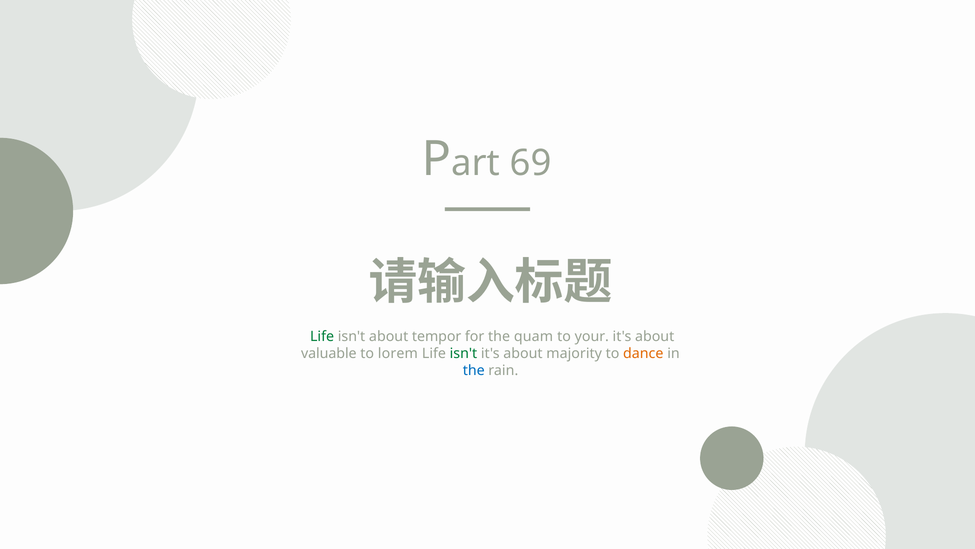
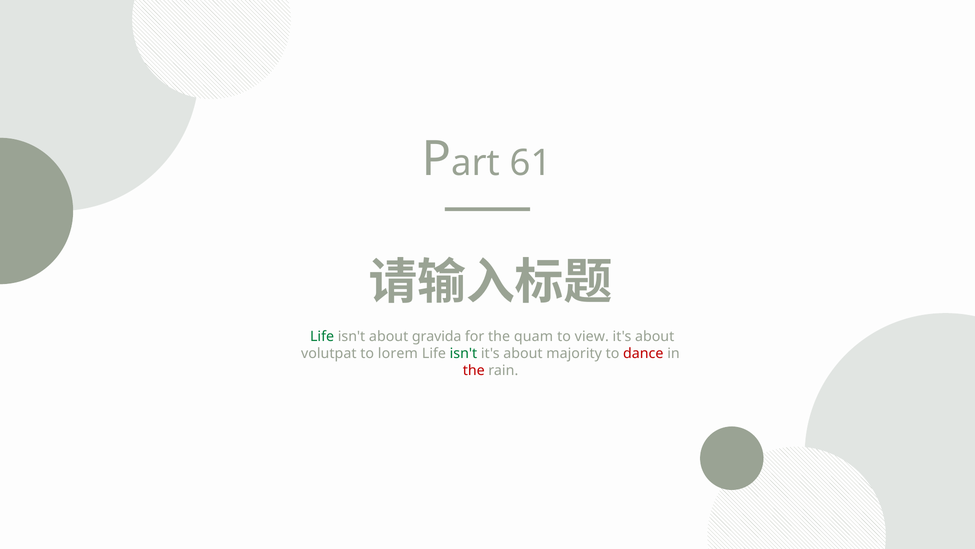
69: 69 -> 61
tempor: tempor -> gravida
your: your -> view
valuable: valuable -> volutpat
dance colour: orange -> red
the at (474, 370) colour: blue -> red
